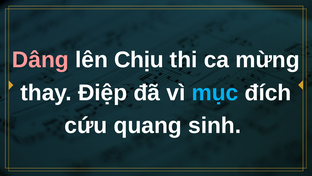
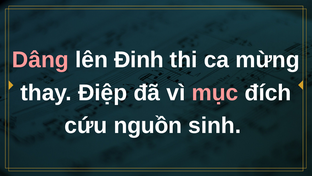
Chịu: Chịu -> Đinh
mục colour: light blue -> pink
quang: quang -> nguồn
